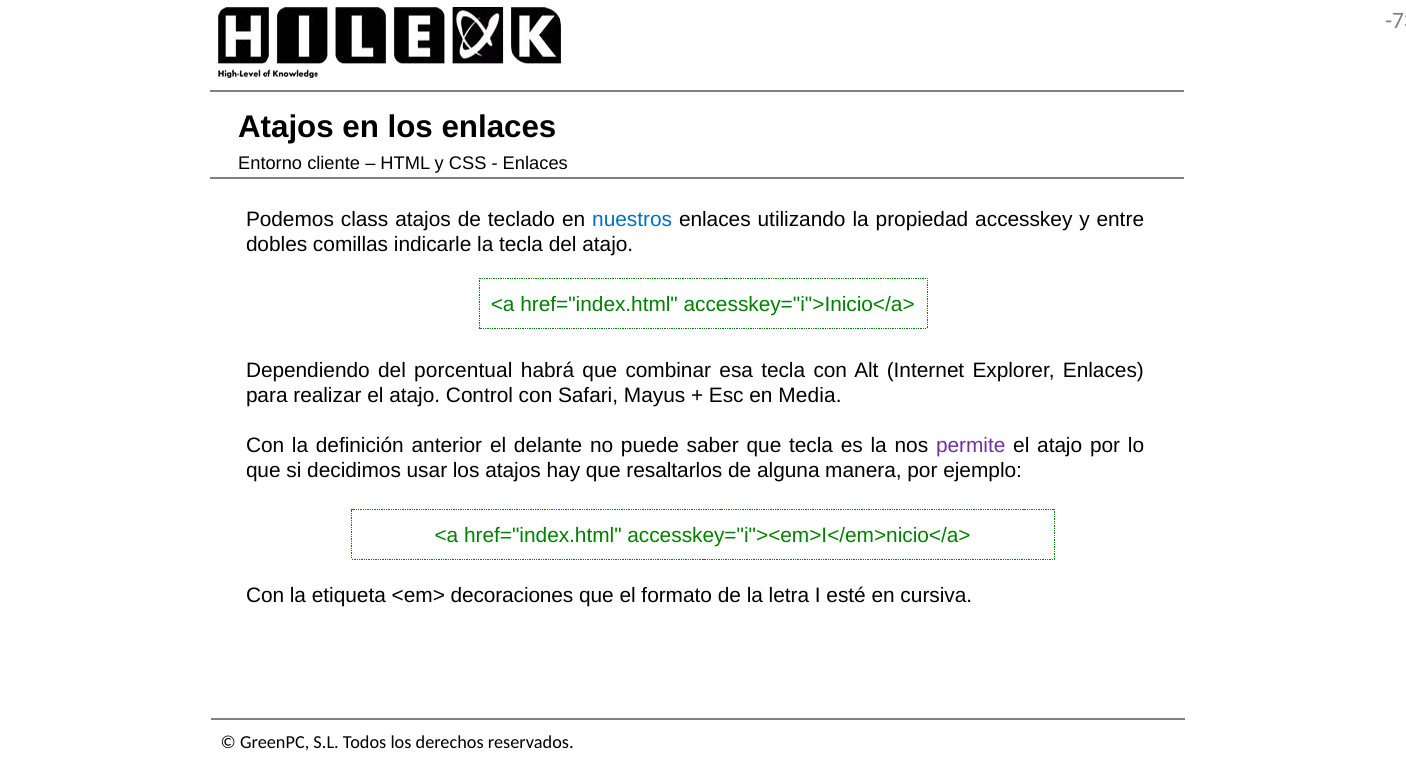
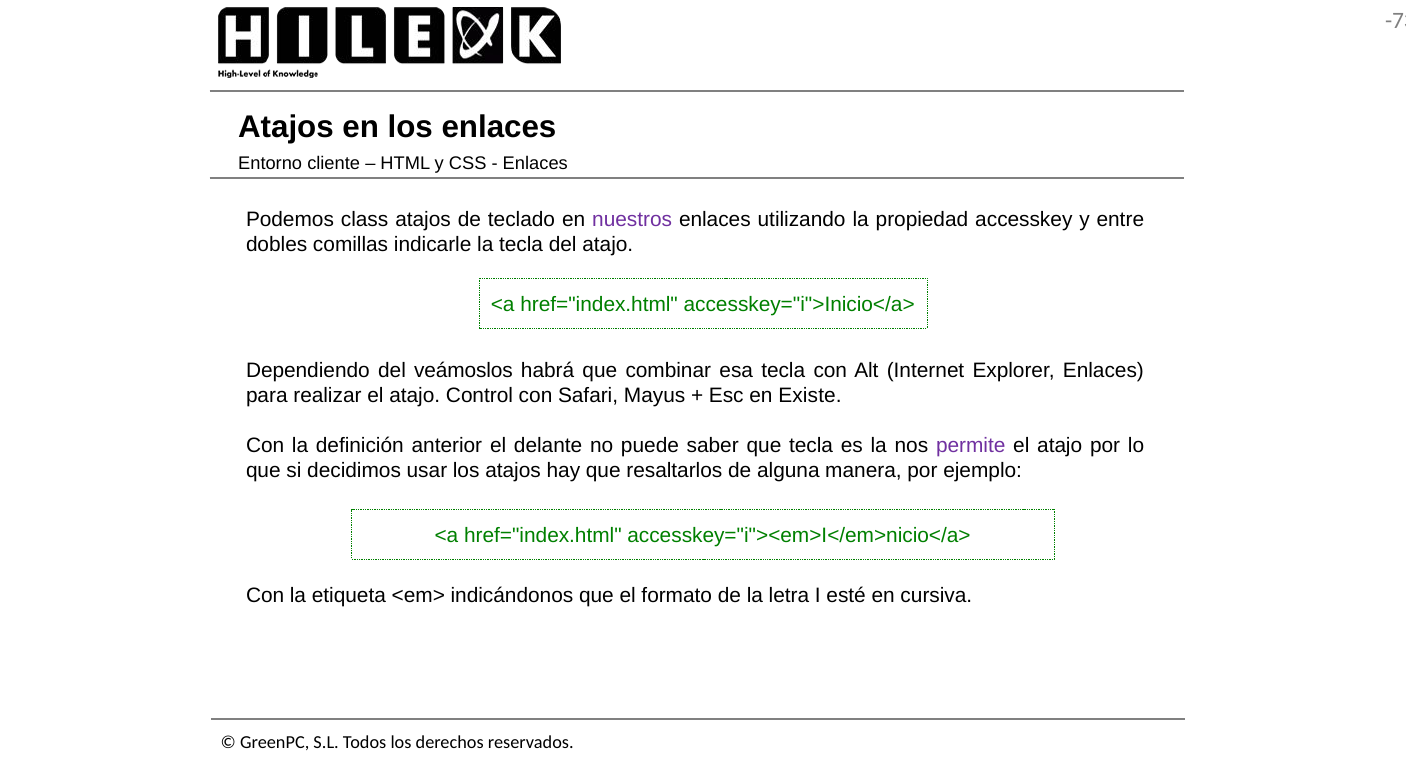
nuestros colour: blue -> purple
porcentual: porcentual -> veámoslos
Media: Media -> Existe
decoraciones: decoraciones -> indicándonos
